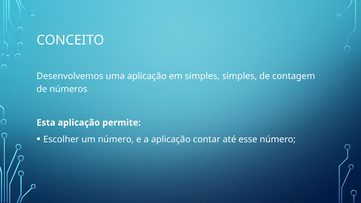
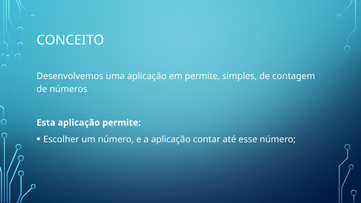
em simples: simples -> permite
